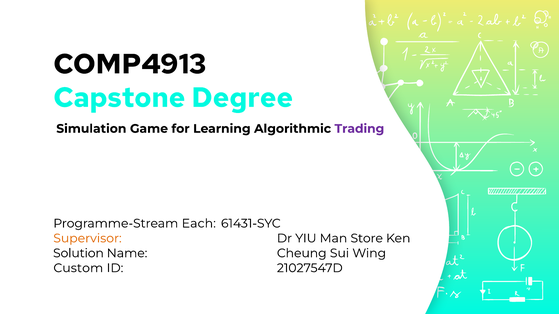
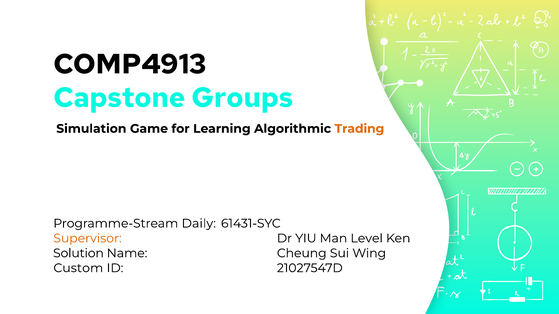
Degree: Degree -> Groups
Trading colour: purple -> orange
Each: Each -> Daily
Store: Store -> Level
